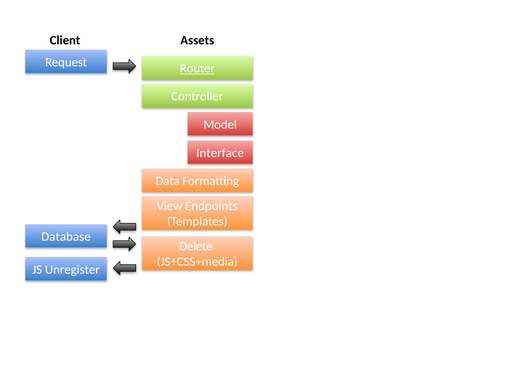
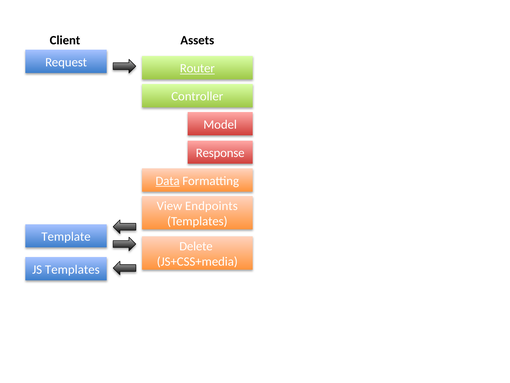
Interface: Interface -> Response
Data underline: none -> present
Database: Database -> Template
JS Unregister: Unregister -> Templates
